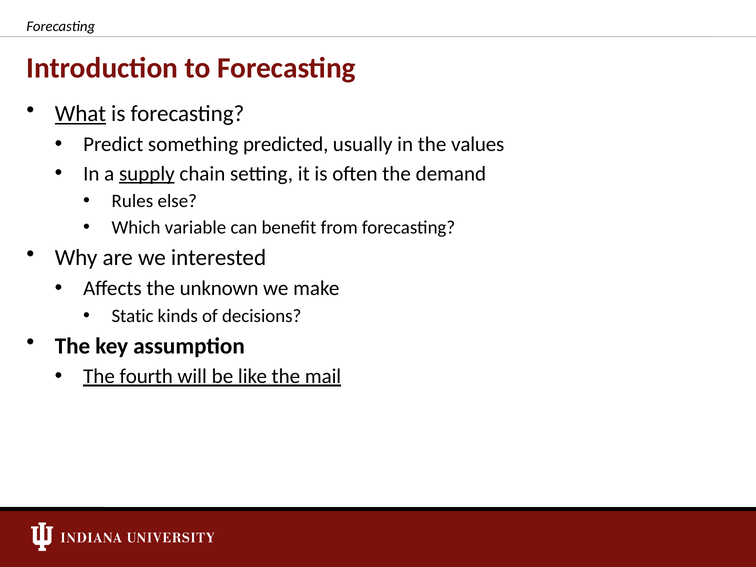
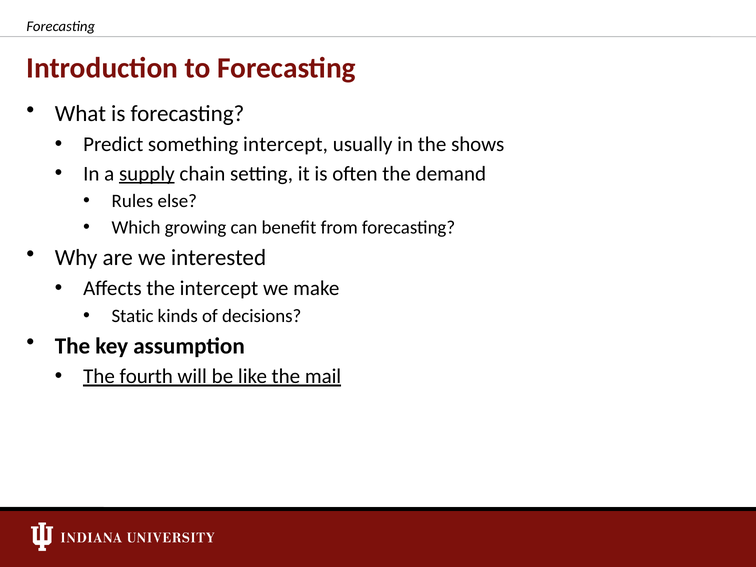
What underline: present -> none
something predicted: predicted -> intercept
values: values -> shows
variable: variable -> growing
the unknown: unknown -> intercept
